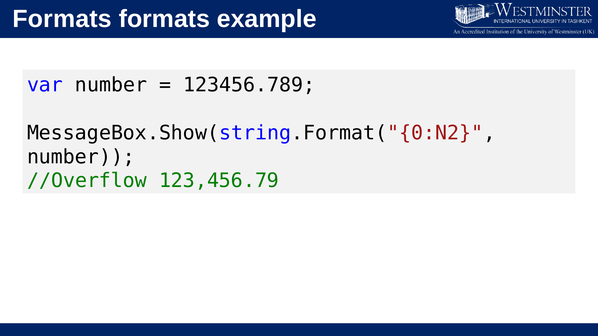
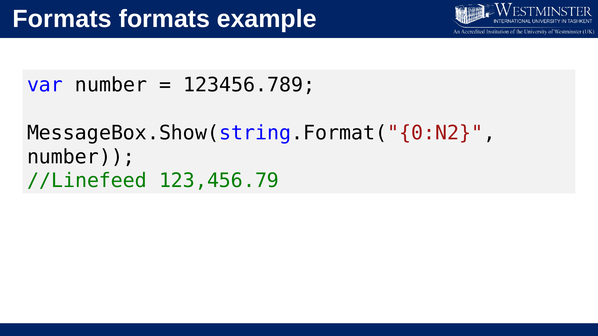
//Overflow: //Overflow -> //Linefeed
